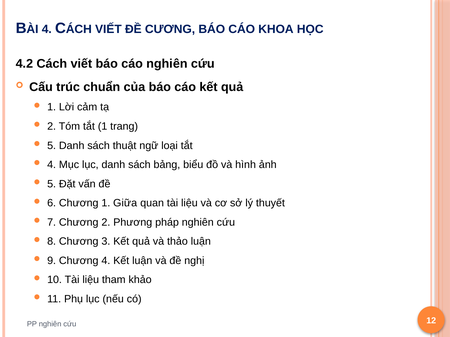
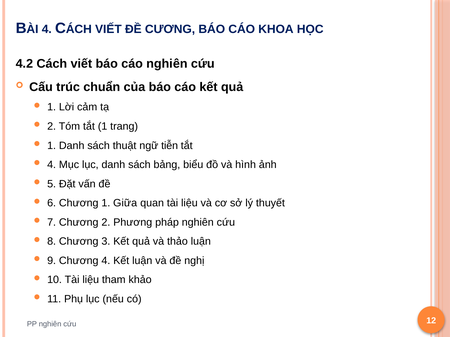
5 at (52, 146): 5 -> 1
loại: loại -> tiễn
